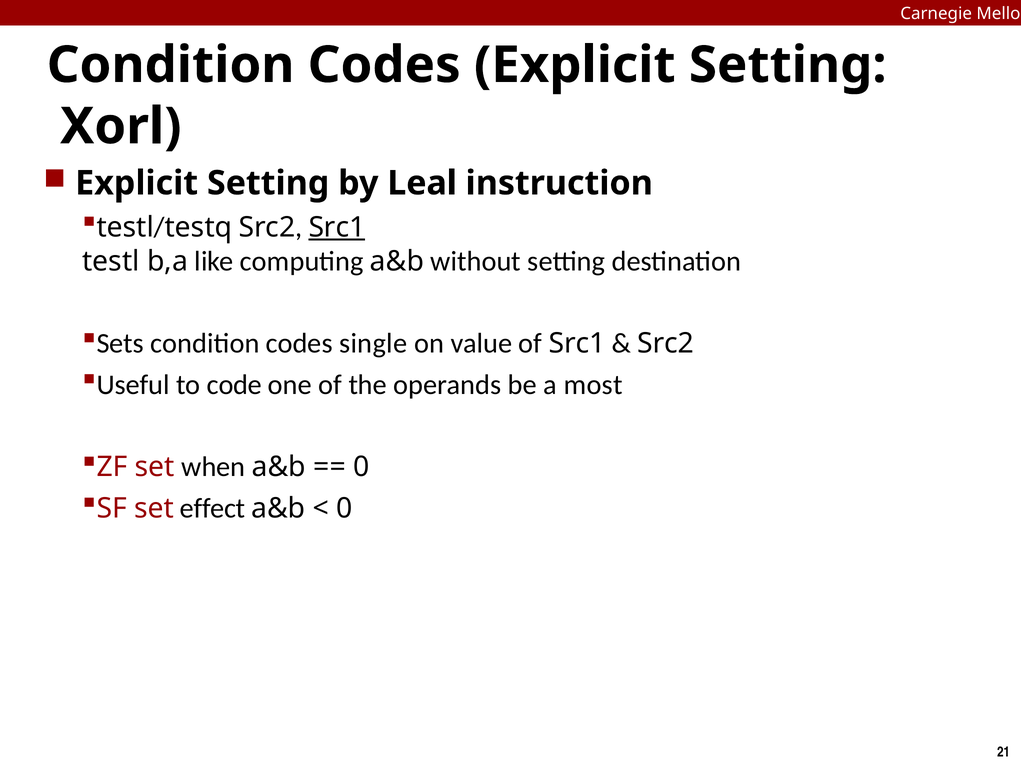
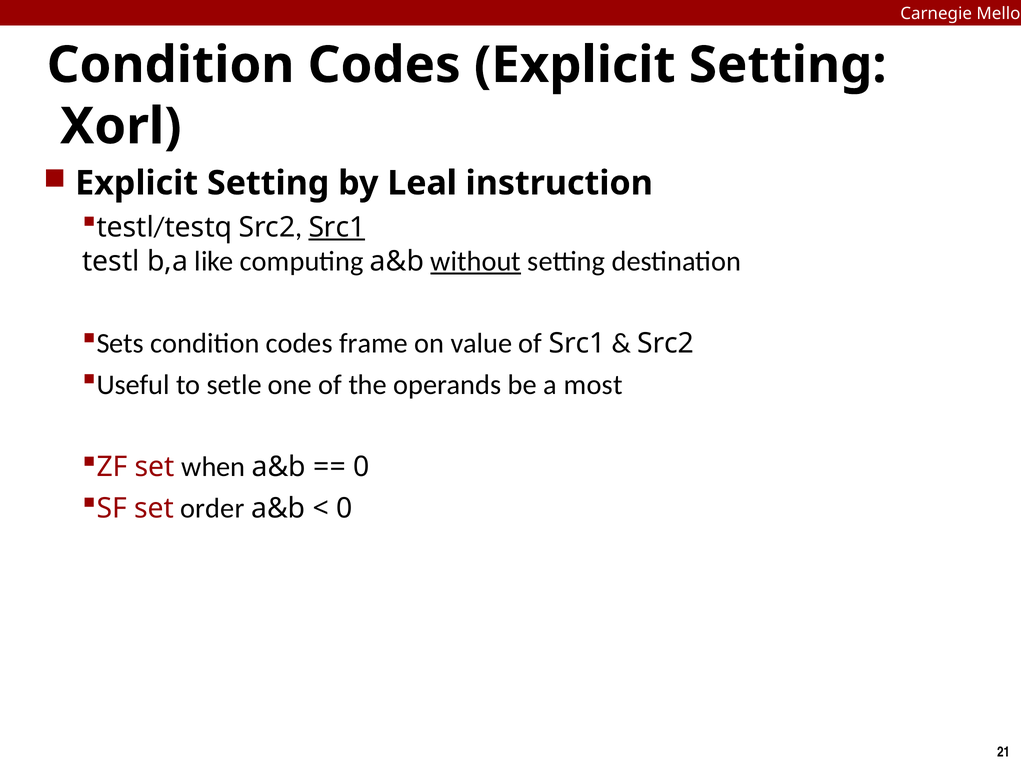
without underline: none -> present
single: single -> frame
code: code -> setle
effect: effect -> order
